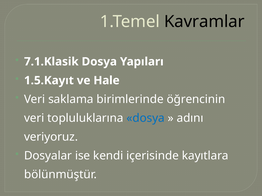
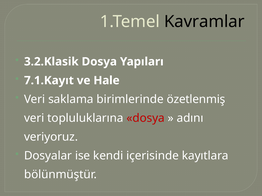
7.1.Klasik: 7.1.Klasik -> 3.2.Klasik
1.5.Kayıt: 1.5.Kayıt -> 7.1.Kayıt
öğrencinin: öğrencinin -> özetlenmiş
dosya at (146, 118) colour: blue -> red
